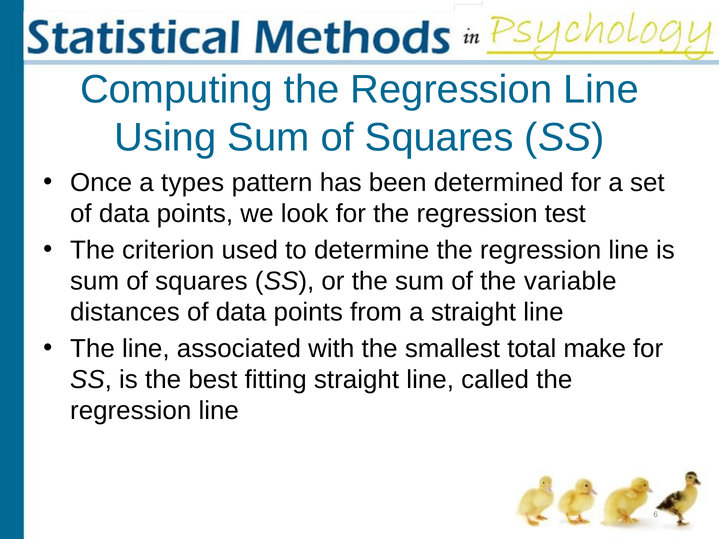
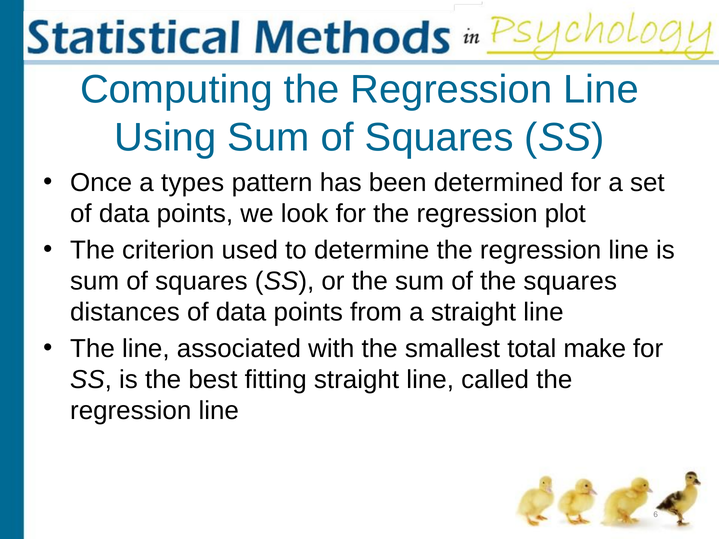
test: test -> plot
the variable: variable -> squares
